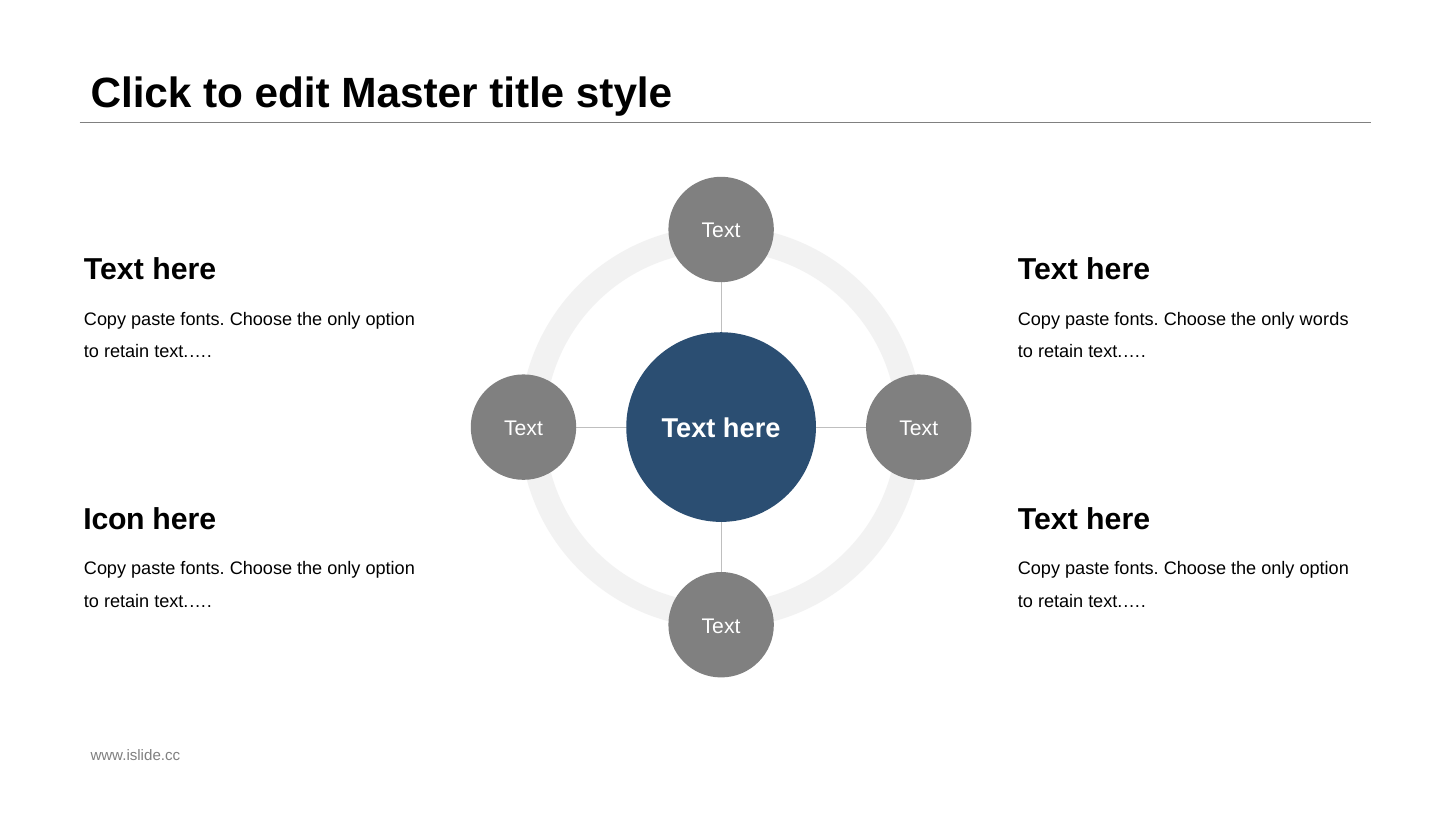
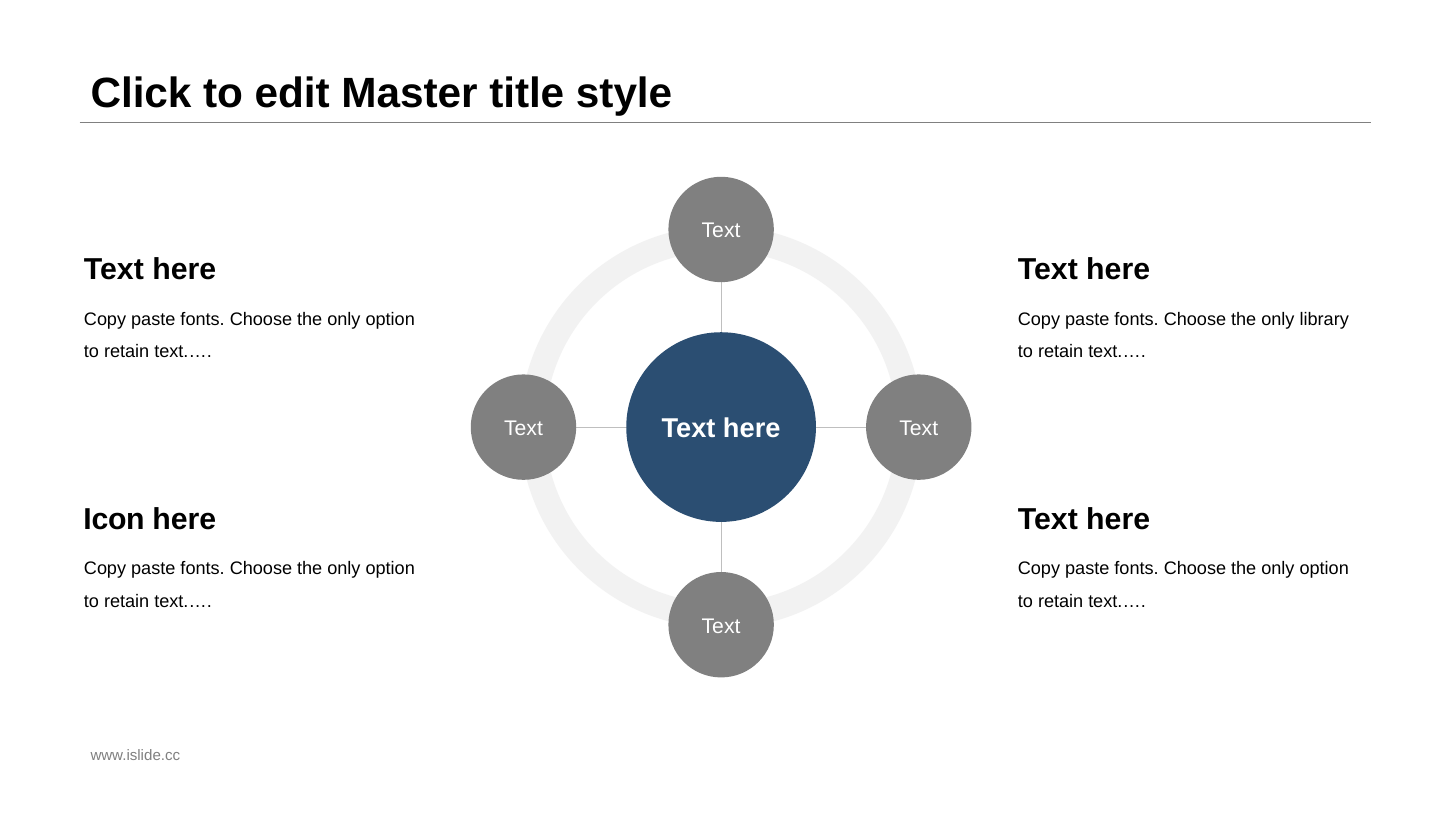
words: words -> library
